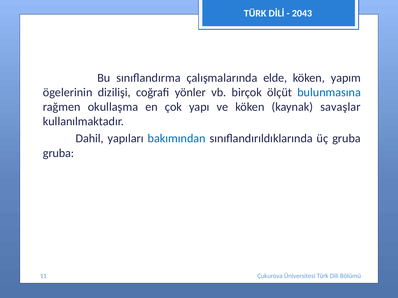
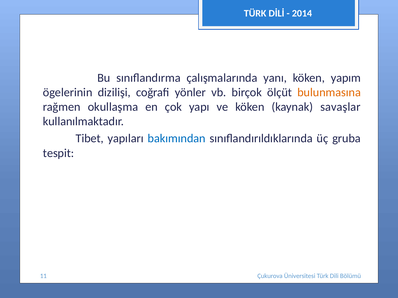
2043: 2043 -> 2014
elde: elde -> yanı
bulunmasına colour: blue -> orange
Dahil: Dahil -> Tibet
gruba at (59, 153): gruba -> tespit
